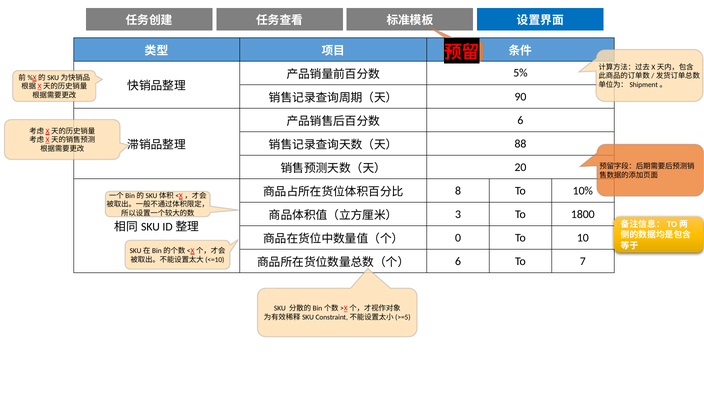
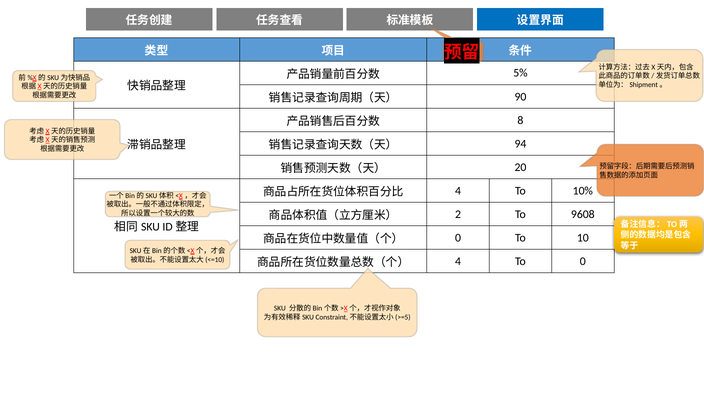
6 at (520, 120): 6 -> 8
88: 88 -> 94
8 at (458, 191): 8 -> 4
3: 3 -> 2
1800: 1800 -> 9608
6 at (458, 261): 6 -> 4
To 7: 7 -> 0
